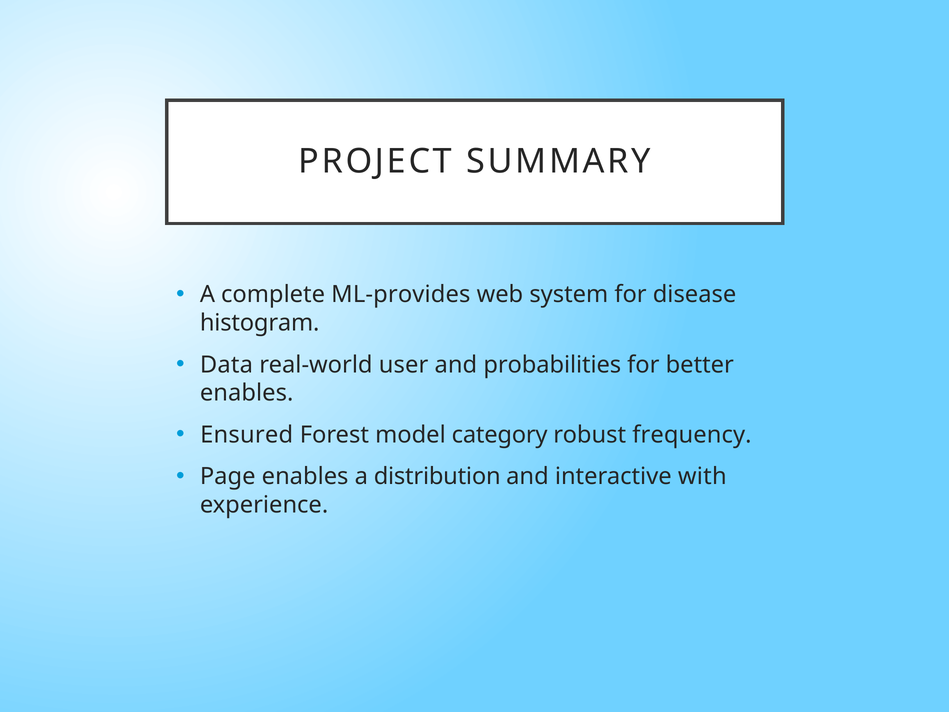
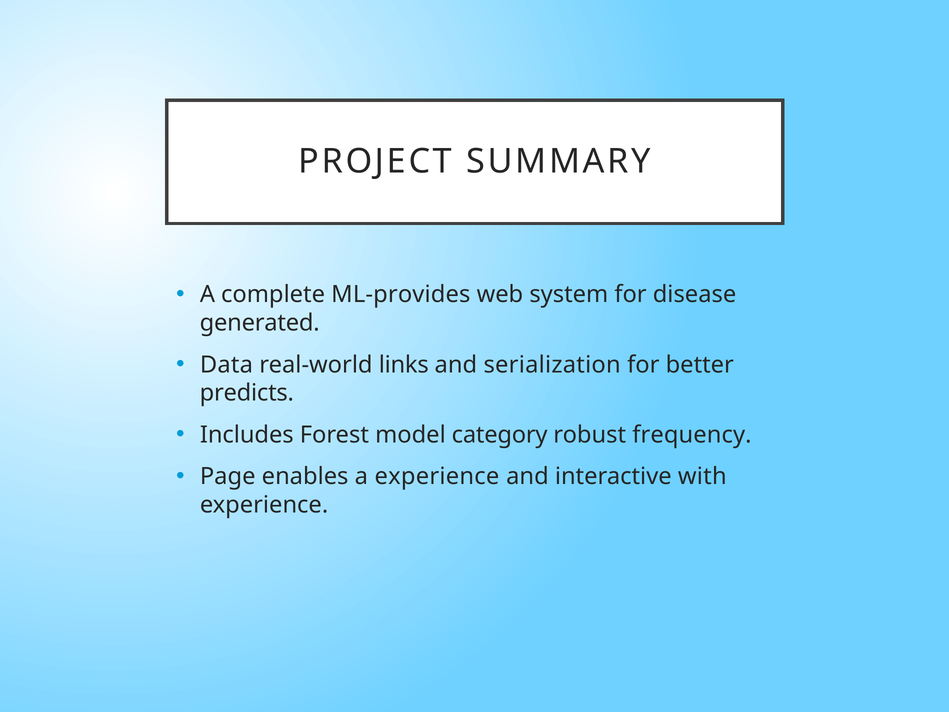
histogram: histogram -> generated
user: user -> links
probabilities: probabilities -> serialization
enables at (247, 393): enables -> predicts
Ensured: Ensured -> Includes
a distribution: distribution -> experience
